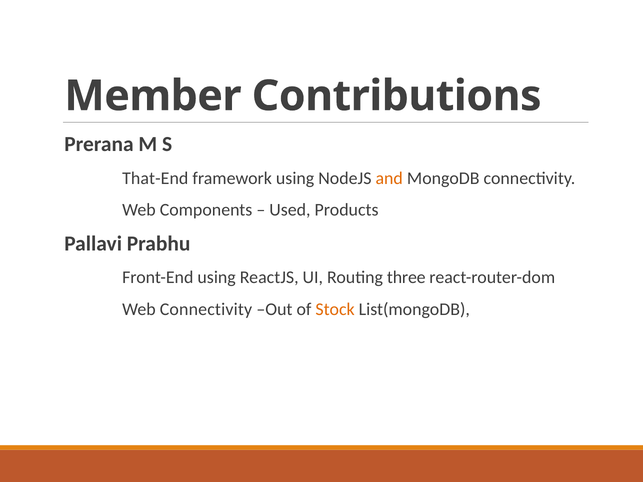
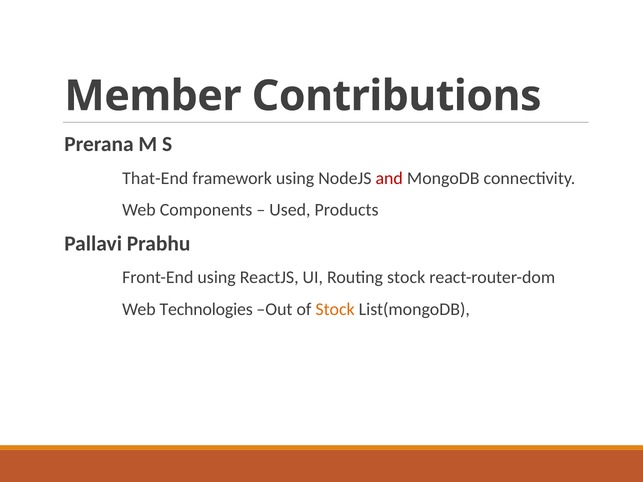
and colour: orange -> red
Routing three: three -> stock
Web Connectivity: Connectivity -> Technologies
